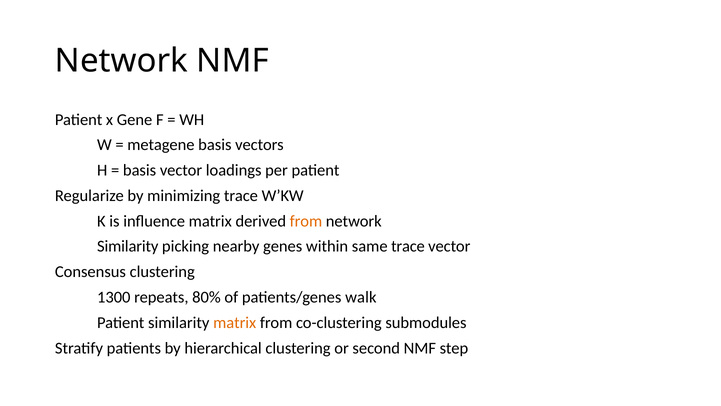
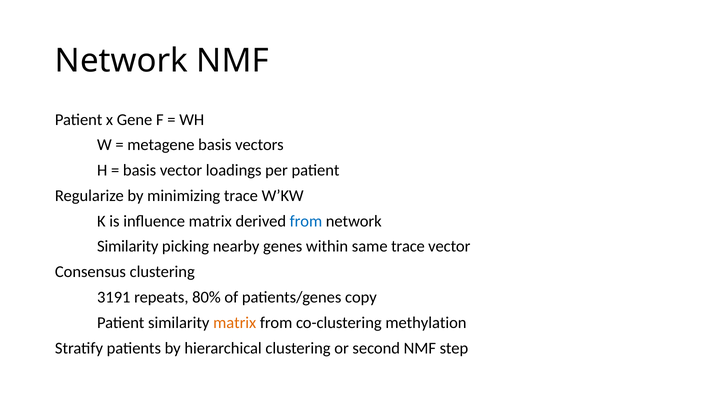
from at (306, 221) colour: orange -> blue
1300: 1300 -> 3191
walk: walk -> copy
submodules: submodules -> methylation
